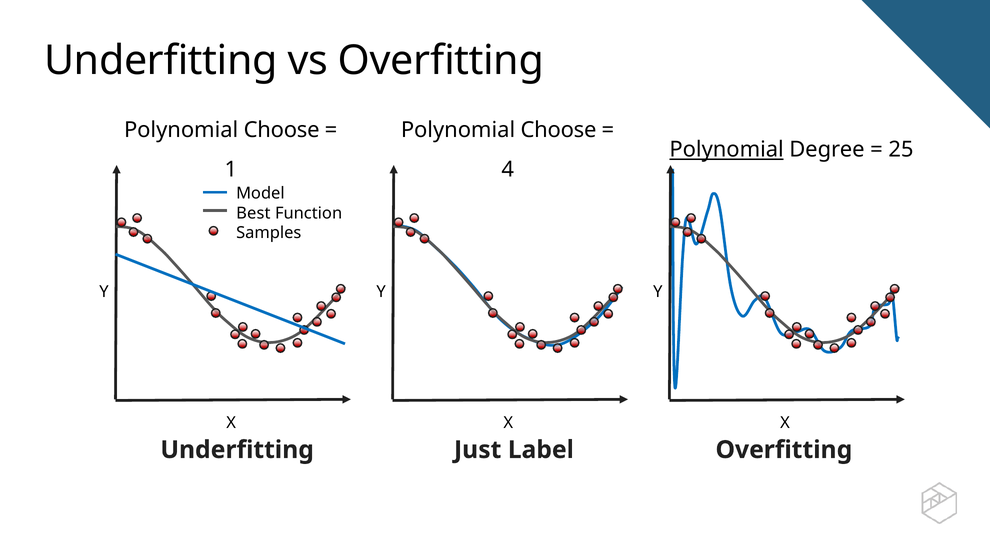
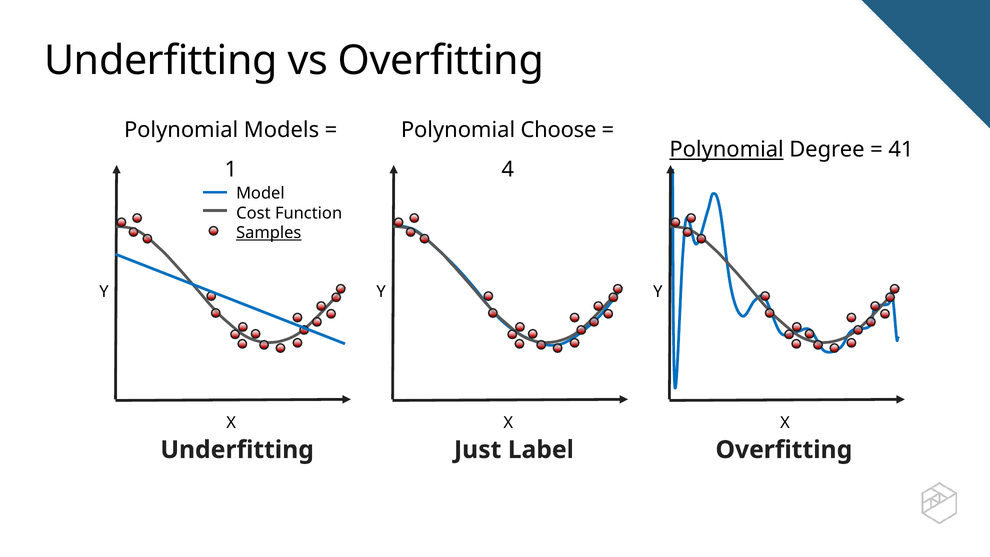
Choose at (282, 130): Choose -> Models
25: 25 -> 41
Best: Best -> Cost
Samples underline: none -> present
